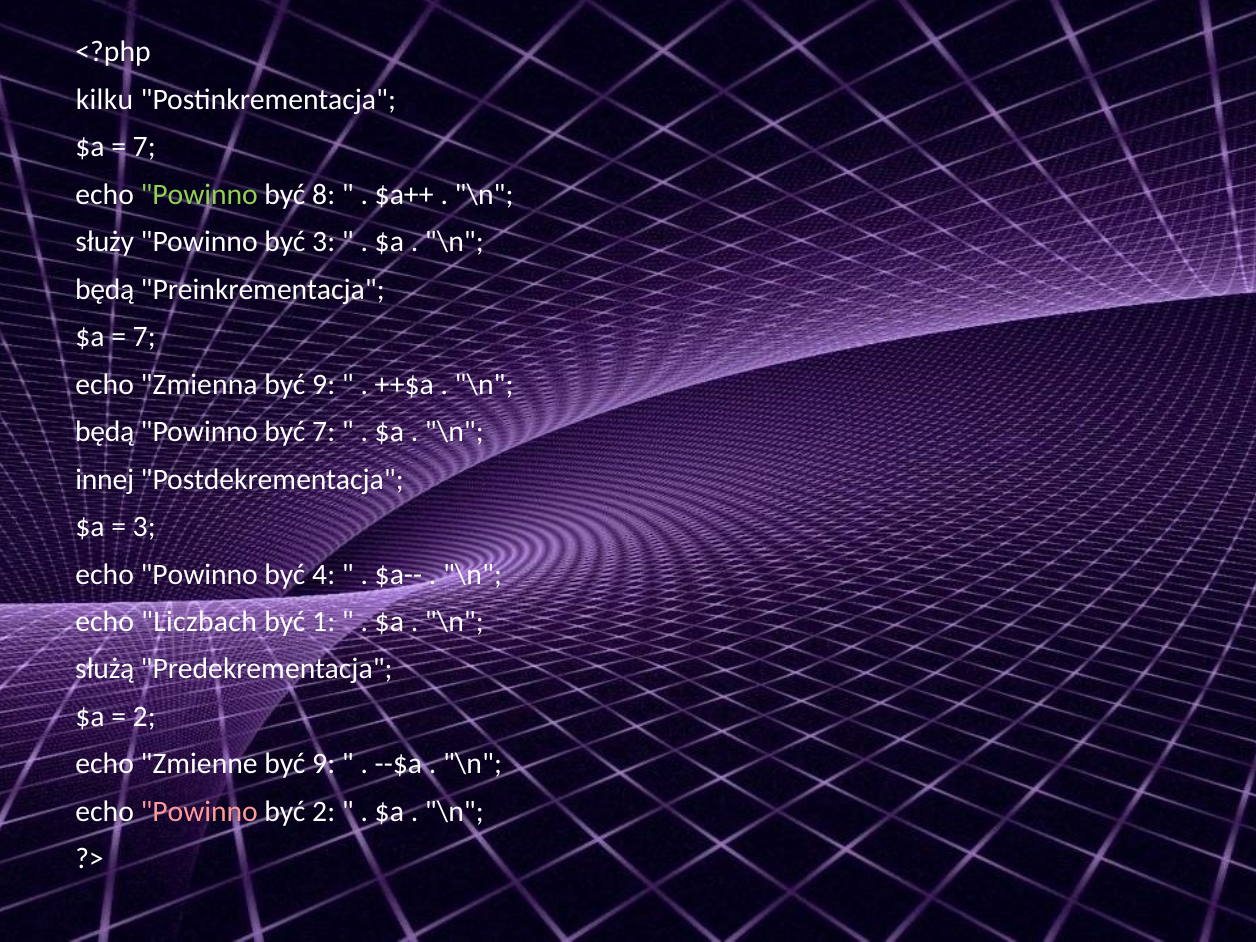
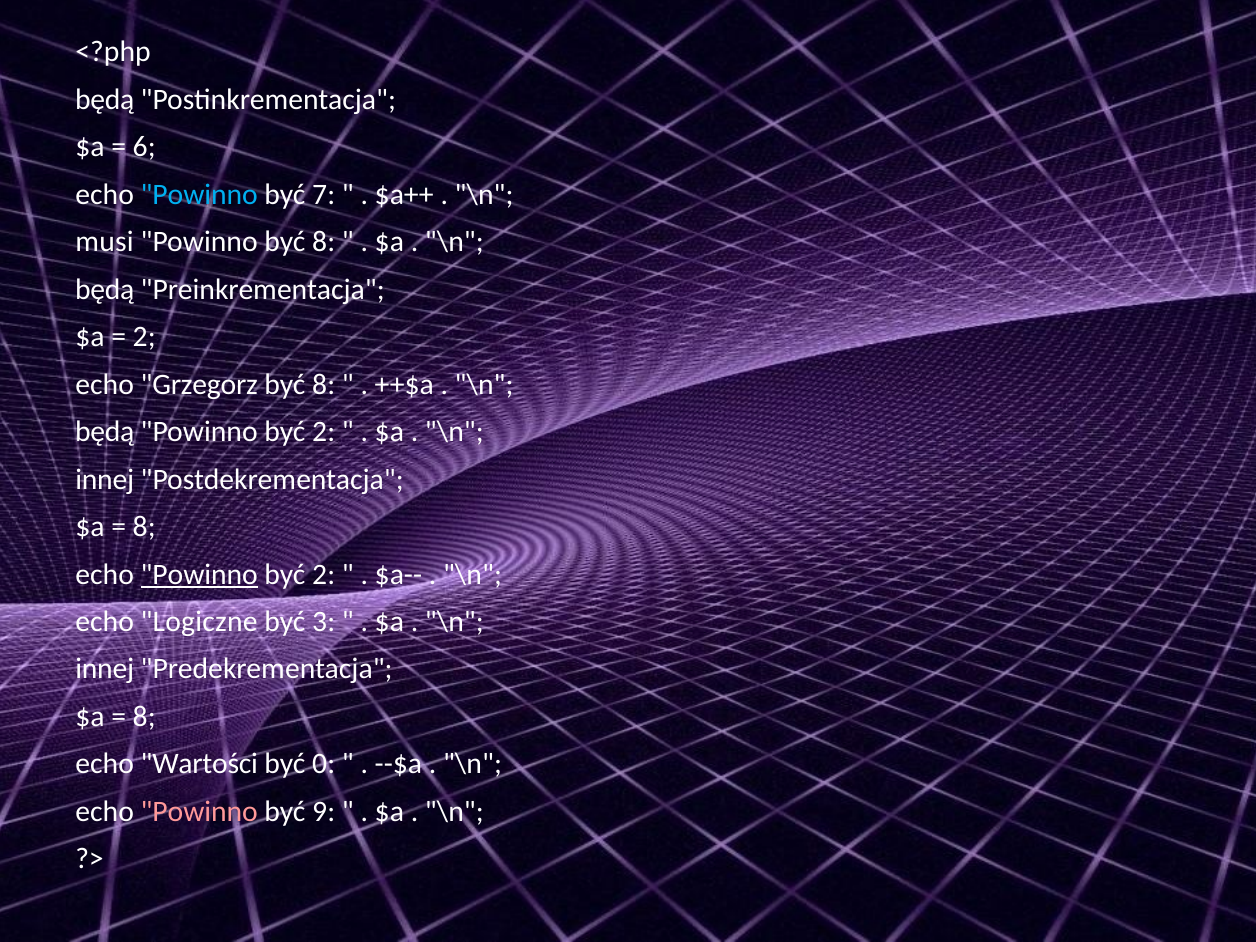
kilku at (104, 100): kilku -> będą
7 at (144, 147): 7 -> 6
Powinno at (199, 194) colour: light green -> light blue
8: 8 -> 7
służy: służy -> musi
Powinno być 3: 3 -> 8
7 at (144, 337): 7 -> 2
Zmienna: Zmienna -> Grzegorz
9 at (324, 384): 9 -> 8
7 at (324, 432): 7 -> 2
3 at (144, 527): 3 -> 8
Powinno at (199, 574) underline: none -> present
4 at (324, 574): 4 -> 2
Liczbach: Liczbach -> Logiczne
1: 1 -> 3
służą at (105, 669): służą -> innej
2 at (144, 717): 2 -> 8
Zmienne: Zmienne -> Wartości
9 at (324, 764): 9 -> 0
być 2: 2 -> 9
